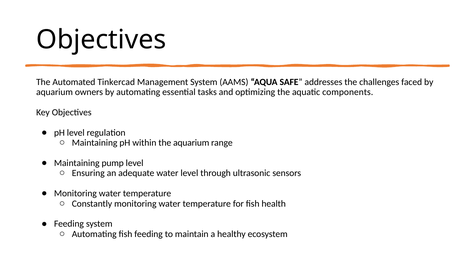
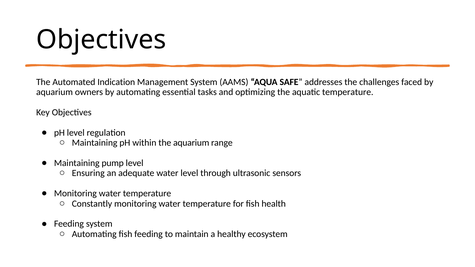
Tinkercad: Tinkercad -> Indication
aquatic components: components -> temperature
